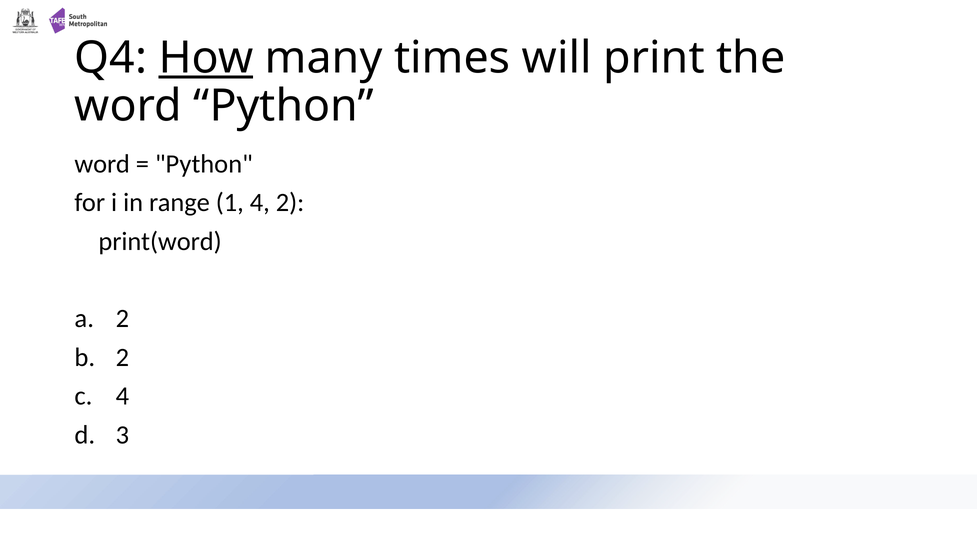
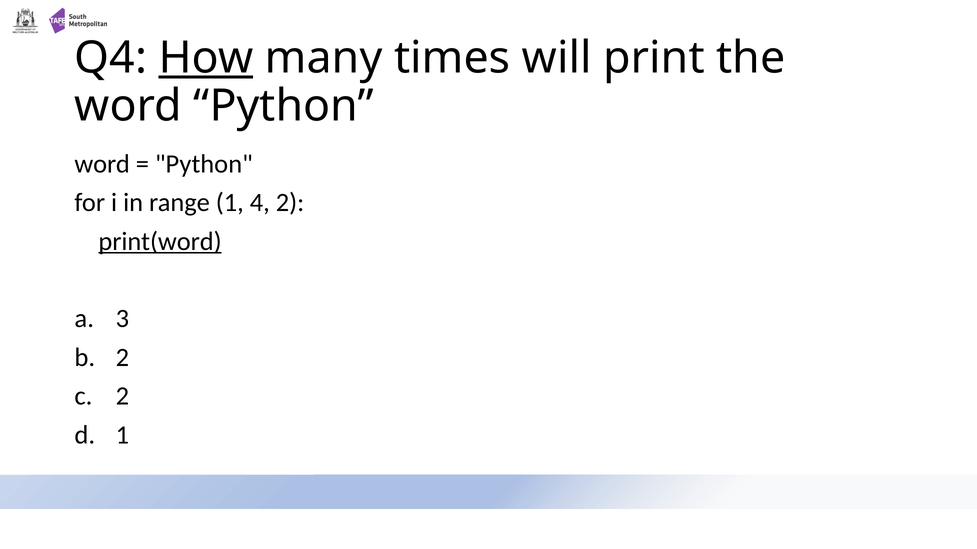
print(word underline: none -> present
2 at (122, 319): 2 -> 3
4 at (122, 397): 4 -> 2
3 at (122, 435): 3 -> 1
